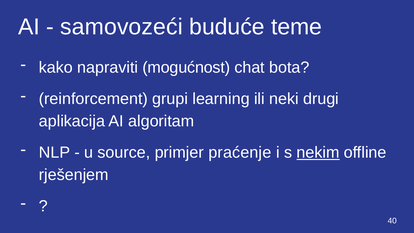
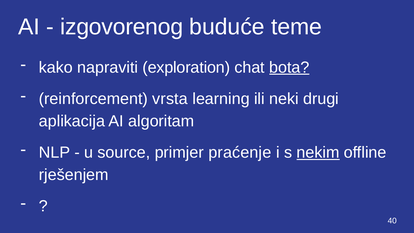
samovozeći: samovozeći -> izgovorenog
mogućnost: mogućnost -> exploration
bota underline: none -> present
grupi: grupi -> vrsta
